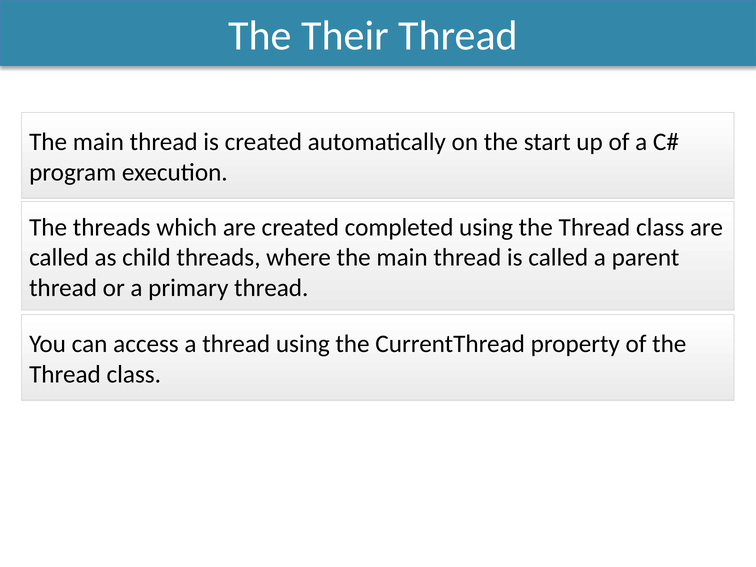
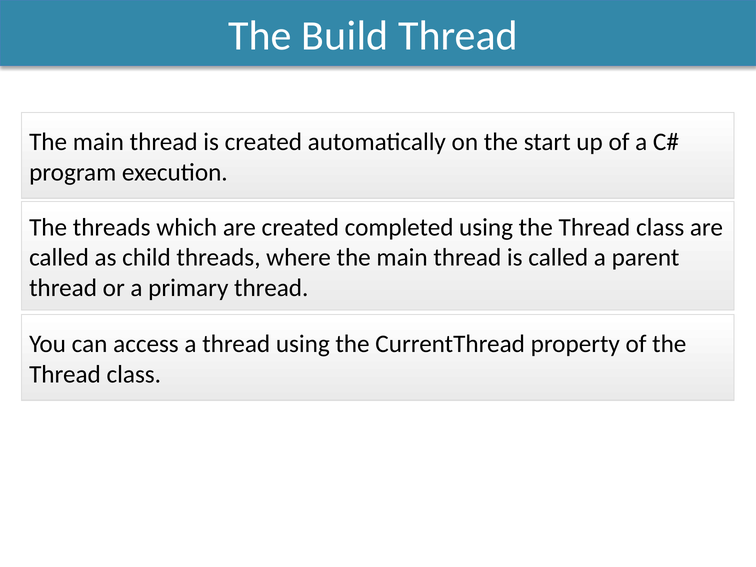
Their: Their -> Build
